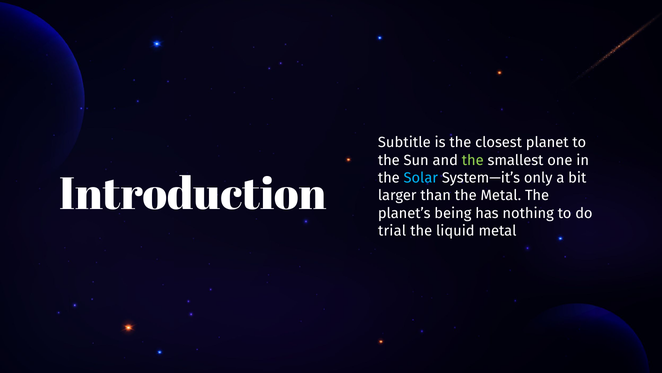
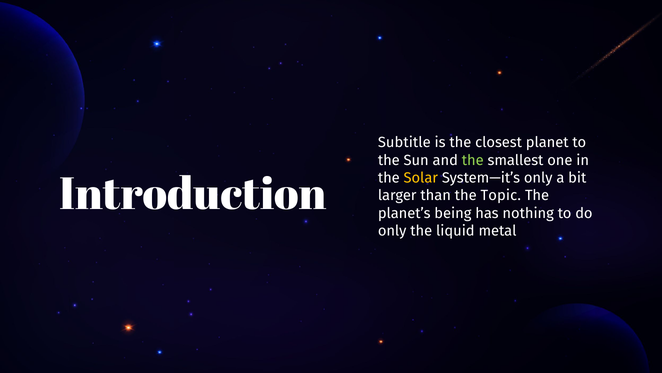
Solar colour: light blue -> yellow
the Metal: Metal -> Topic
trial at (392, 231): trial -> only
